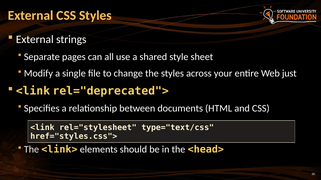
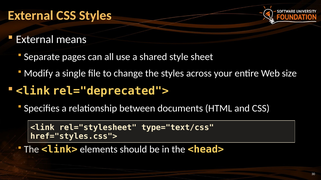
strings: strings -> means
just: just -> size
